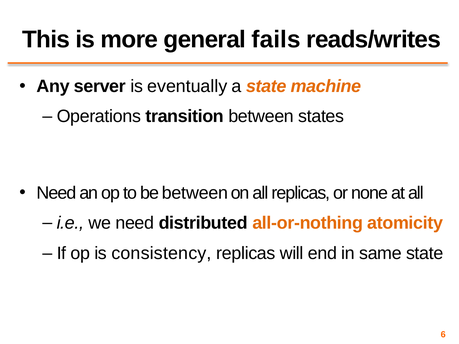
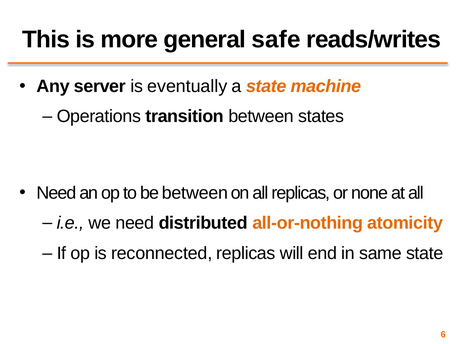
fails: fails -> safe
consistency: consistency -> reconnected
